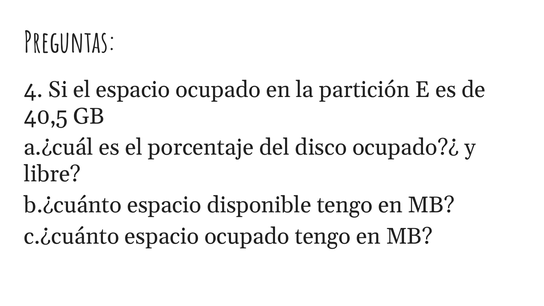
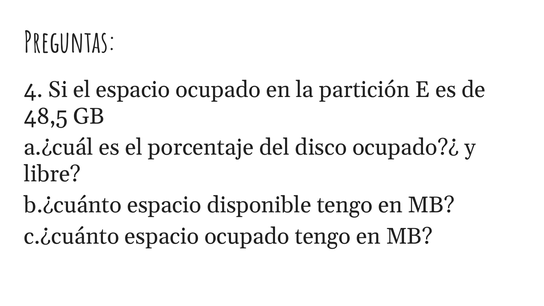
40,5: 40,5 -> 48,5
